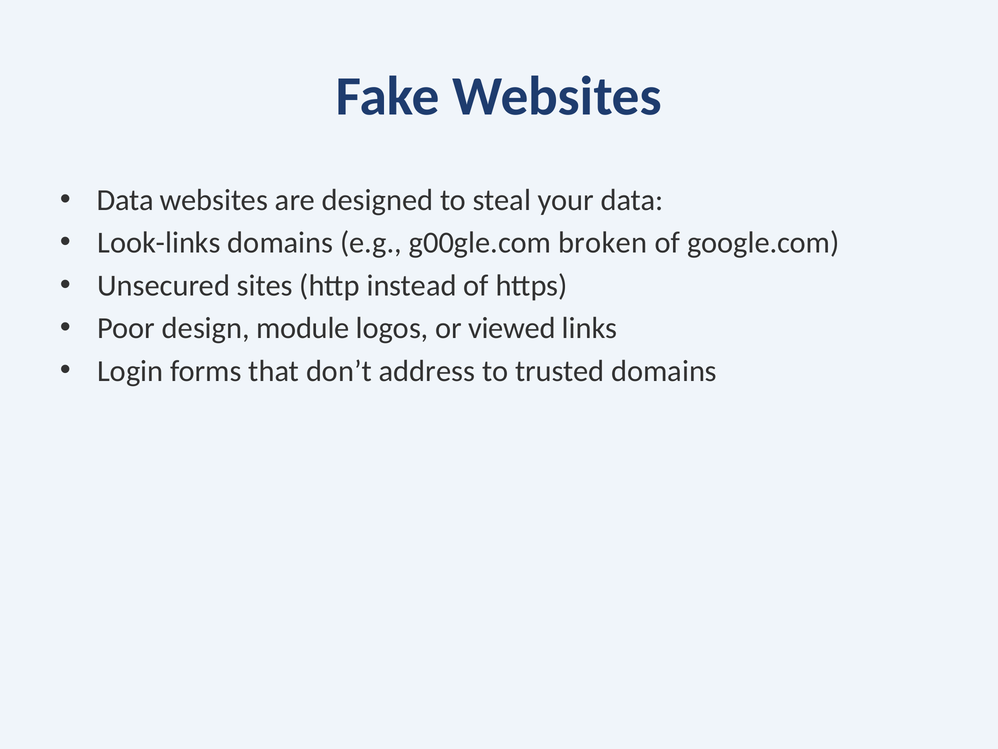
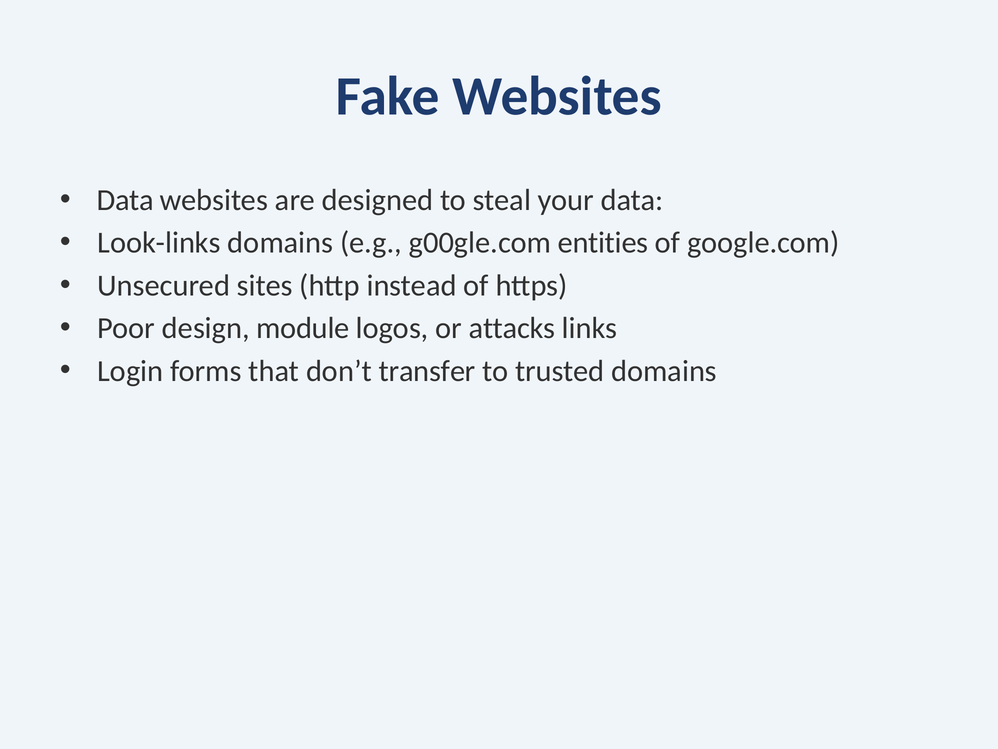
broken: broken -> entities
viewed: viewed -> attacks
address: address -> transfer
